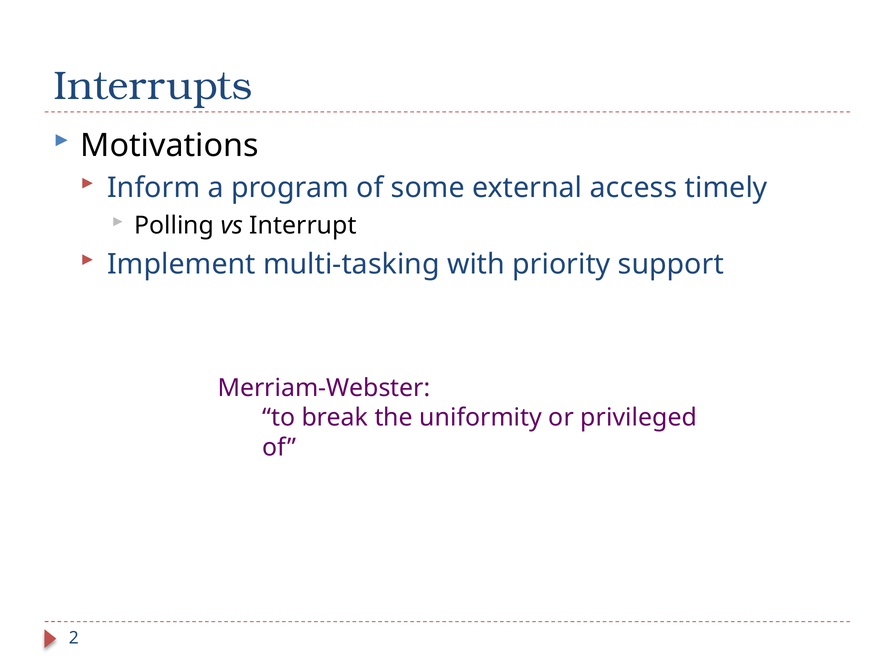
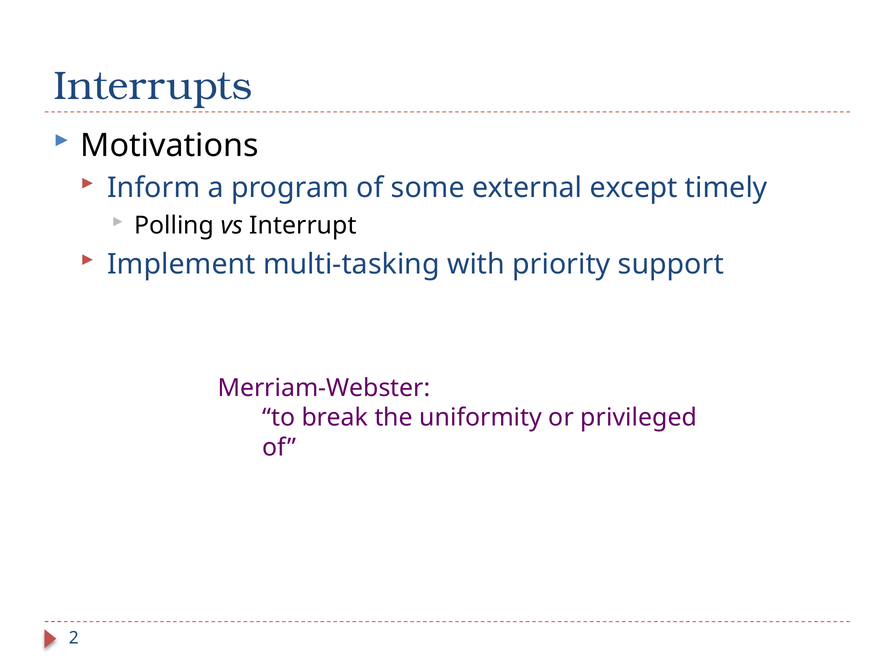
access: access -> except
